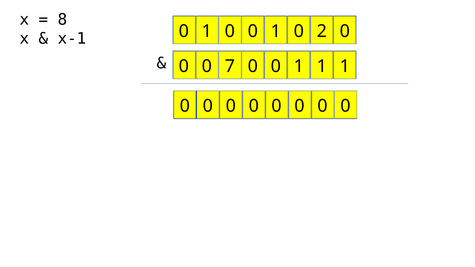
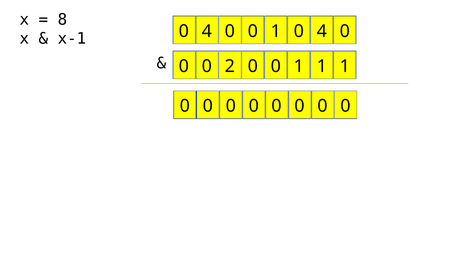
x-1 0 1: 1 -> 4
1 0 2: 2 -> 4
7: 7 -> 2
